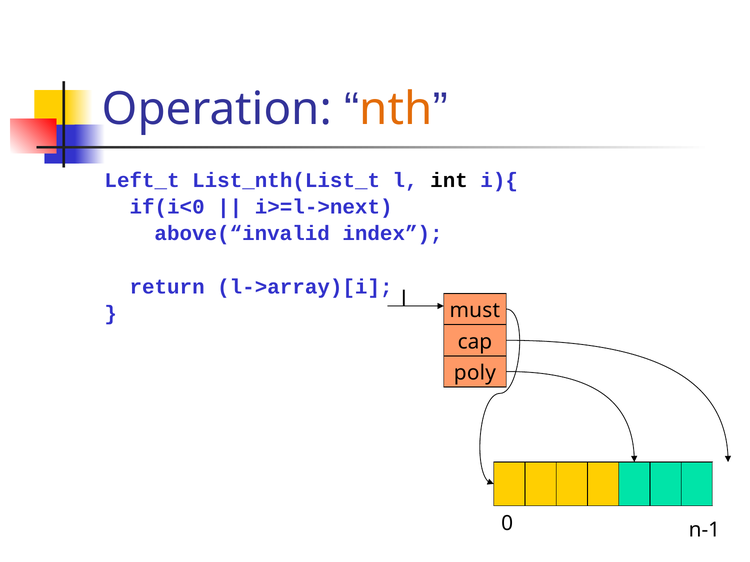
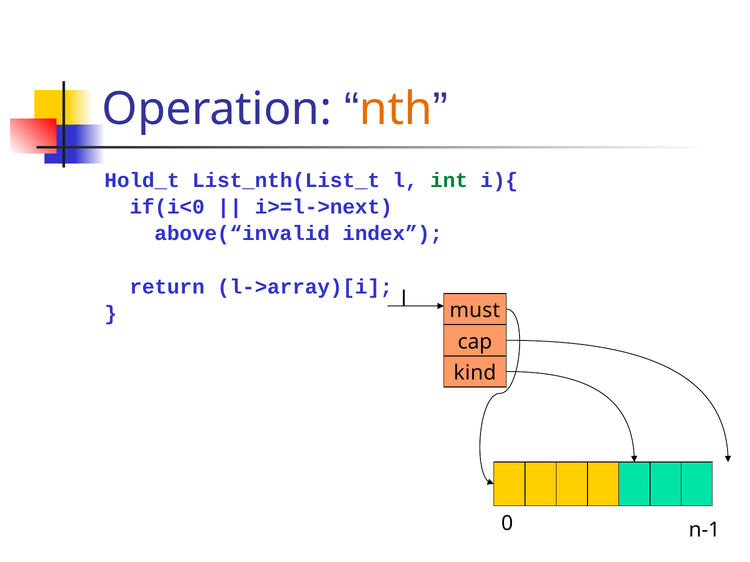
Left_t: Left_t -> Hold_t
int colour: black -> green
poly: poly -> kind
